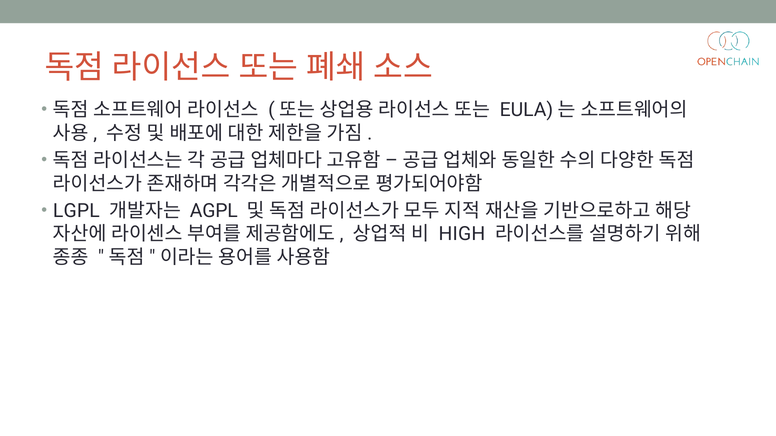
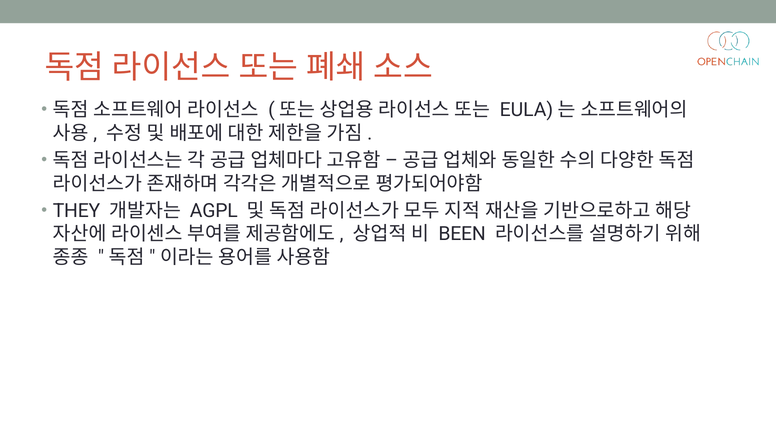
LGPL: LGPL -> THEY
HIGH: HIGH -> BEEN
